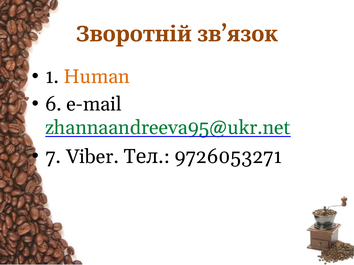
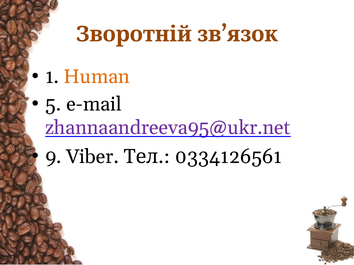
6: 6 -> 5
zhannaandreeva95@ukr.net colour: green -> purple
7: 7 -> 9
9726053271: 9726053271 -> 0334126561
